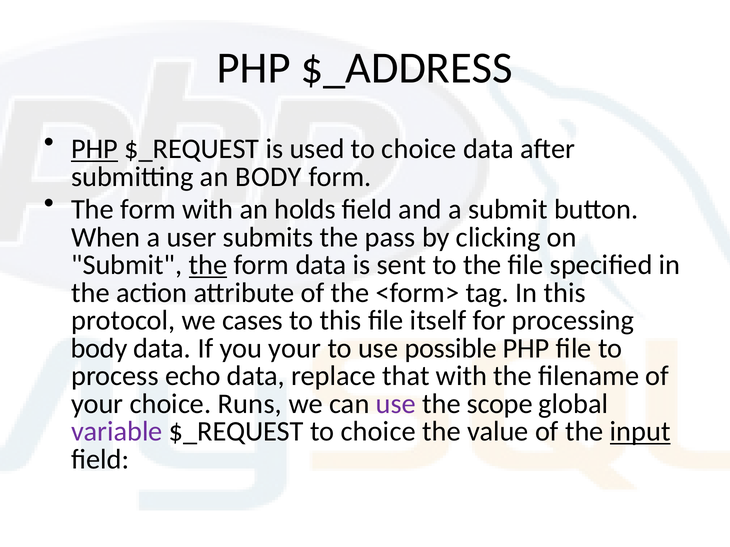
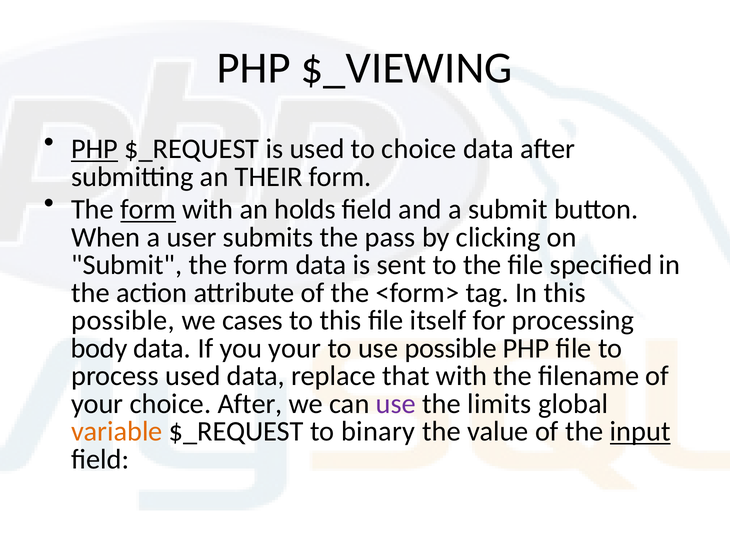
$_ADDRESS: $_ADDRESS -> $_VIEWING
an BODY: BODY -> THEIR
form at (148, 210) underline: none -> present
the at (208, 265) underline: present -> none
protocol at (123, 321): protocol -> possible
process echo: echo -> used
choice Runs: Runs -> After
scope: scope -> limits
variable colour: purple -> orange
$_REQUEST to choice: choice -> binary
